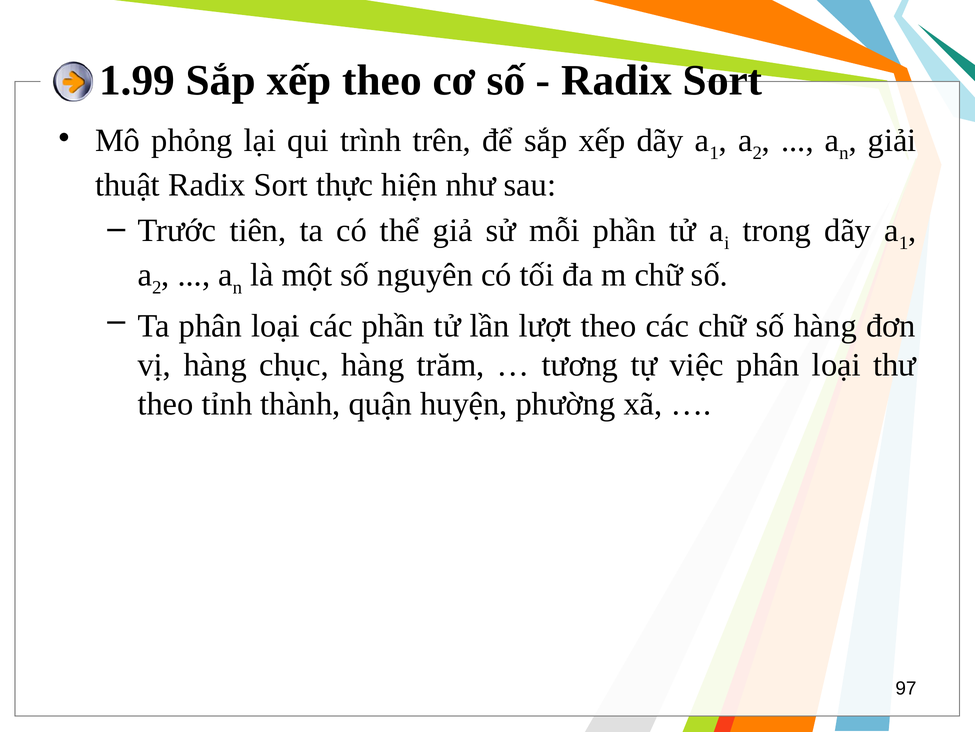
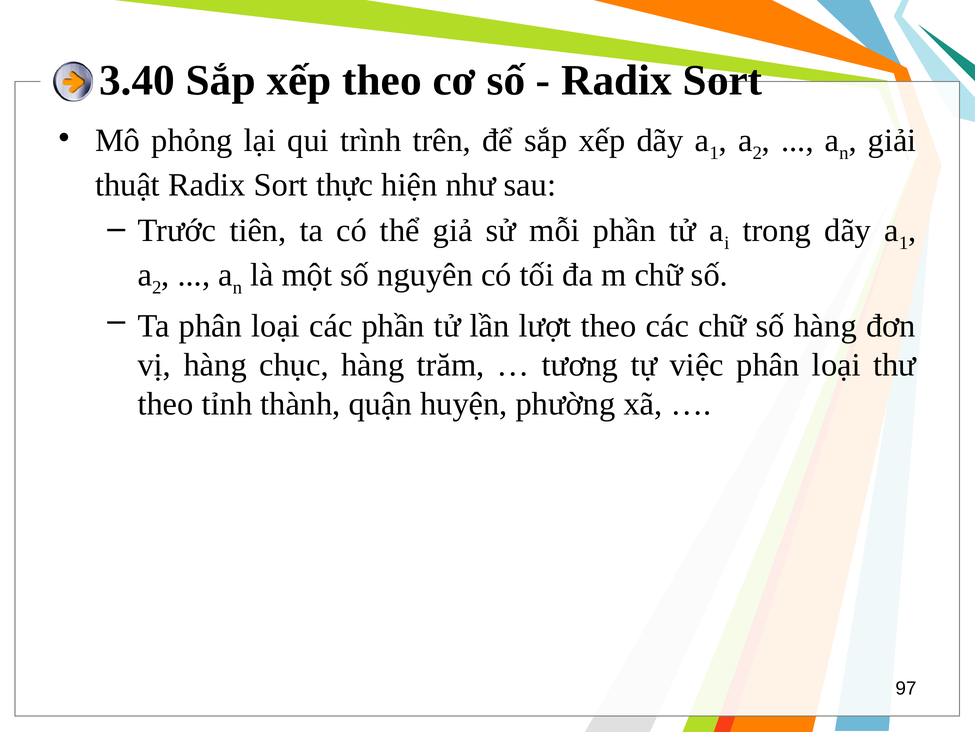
1.99: 1.99 -> 3.40
